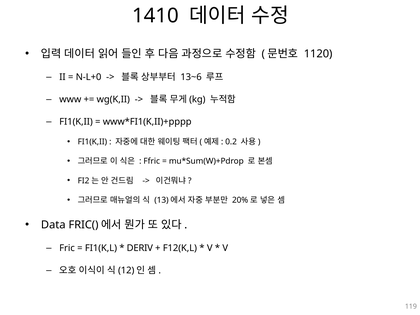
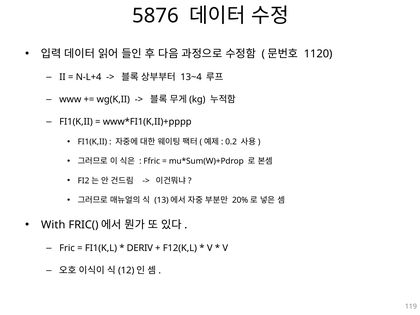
1410: 1410 -> 5876
N-L+0: N-L+0 -> N-L+4
13~6: 13~6 -> 13~4
Data: Data -> With
